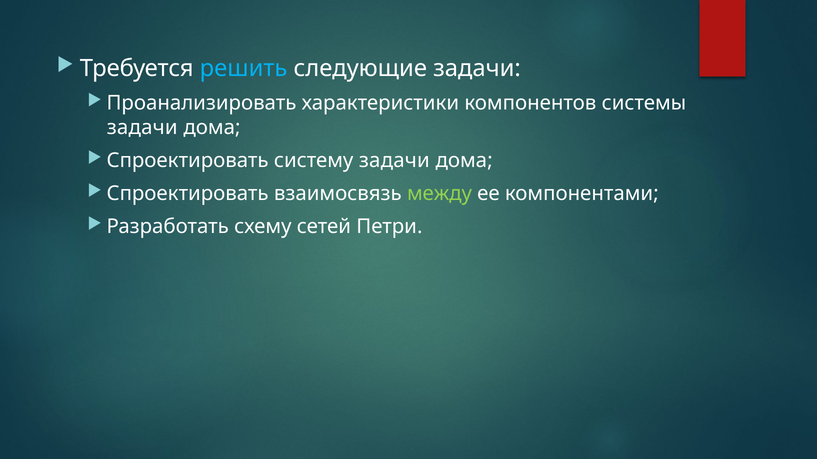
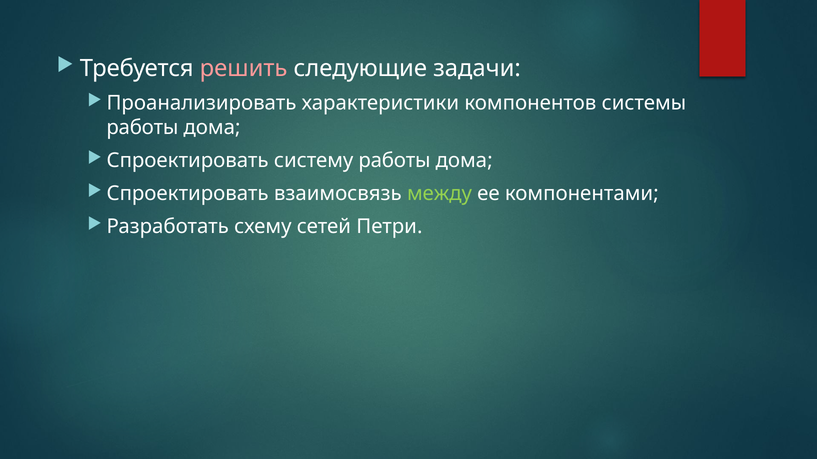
решить colour: light blue -> pink
задачи at (142, 128): задачи -> работы
систему задачи: задачи -> работы
